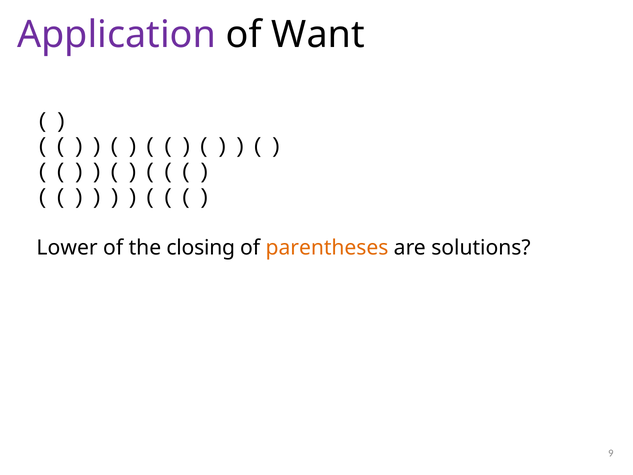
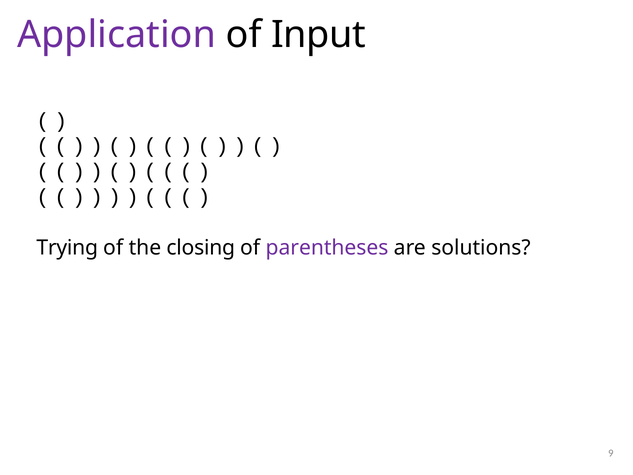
Want: Want -> Input
Lower: Lower -> Trying
parentheses colour: orange -> purple
